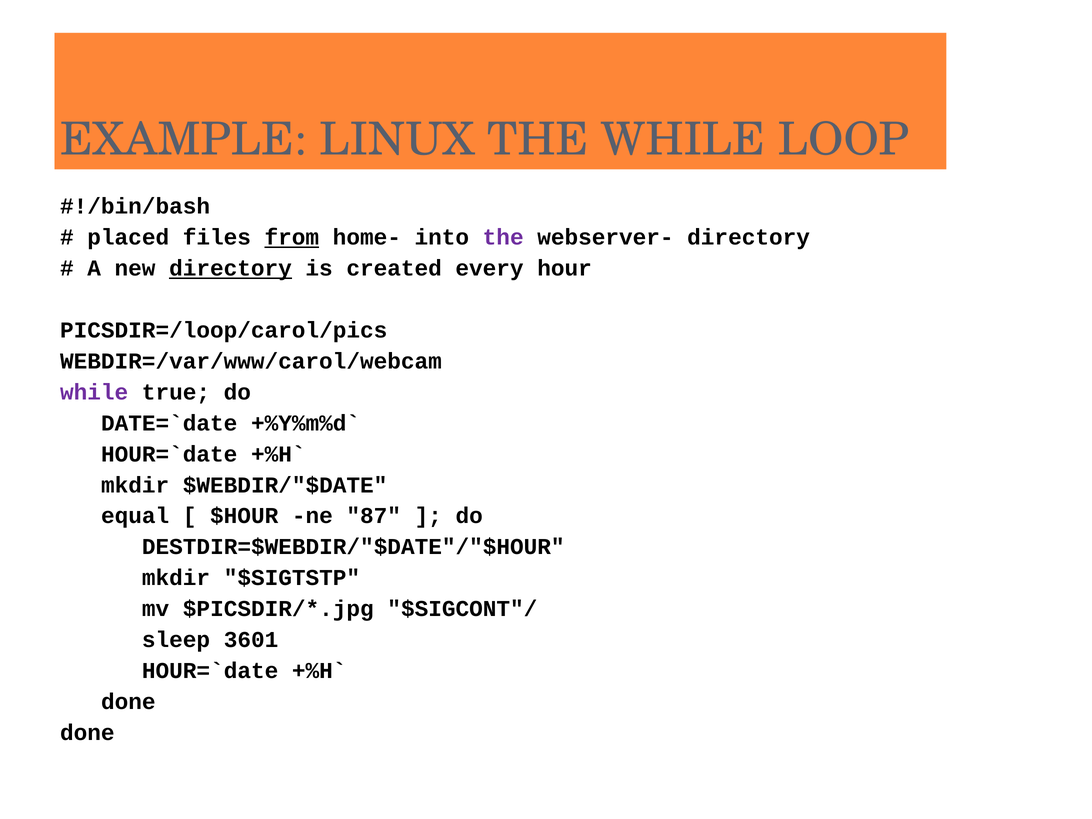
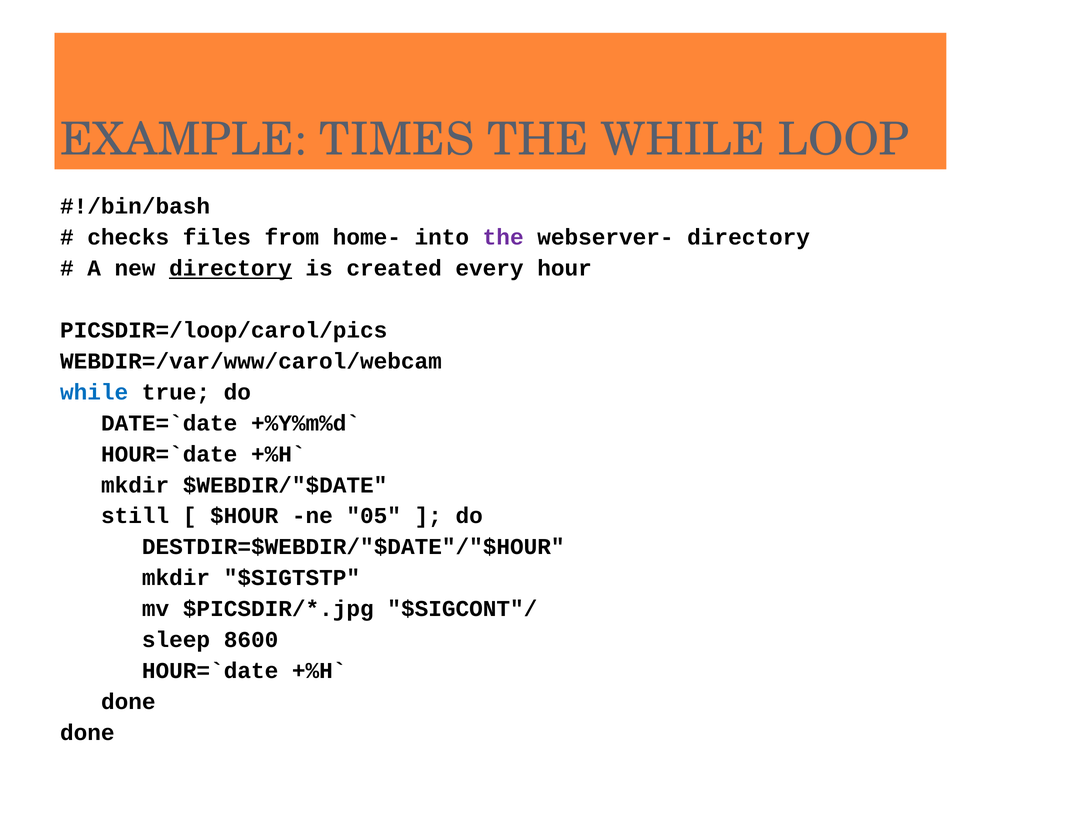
LINUX: LINUX -> TIMES
placed: placed -> checks
from underline: present -> none
while at (94, 392) colour: purple -> blue
equal: equal -> still
87: 87 -> 05
3601: 3601 -> 8600
